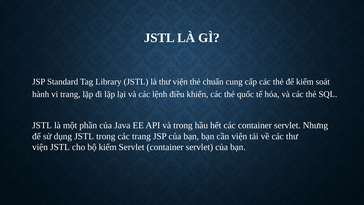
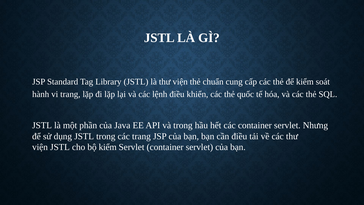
cần viện: viện -> điều
